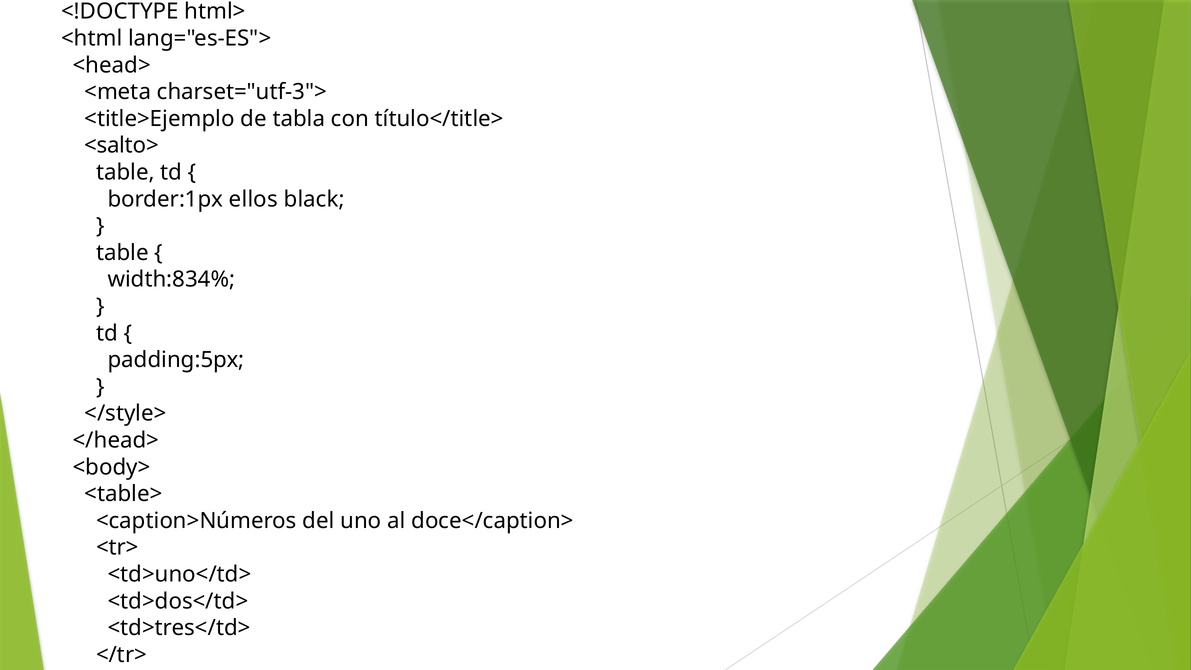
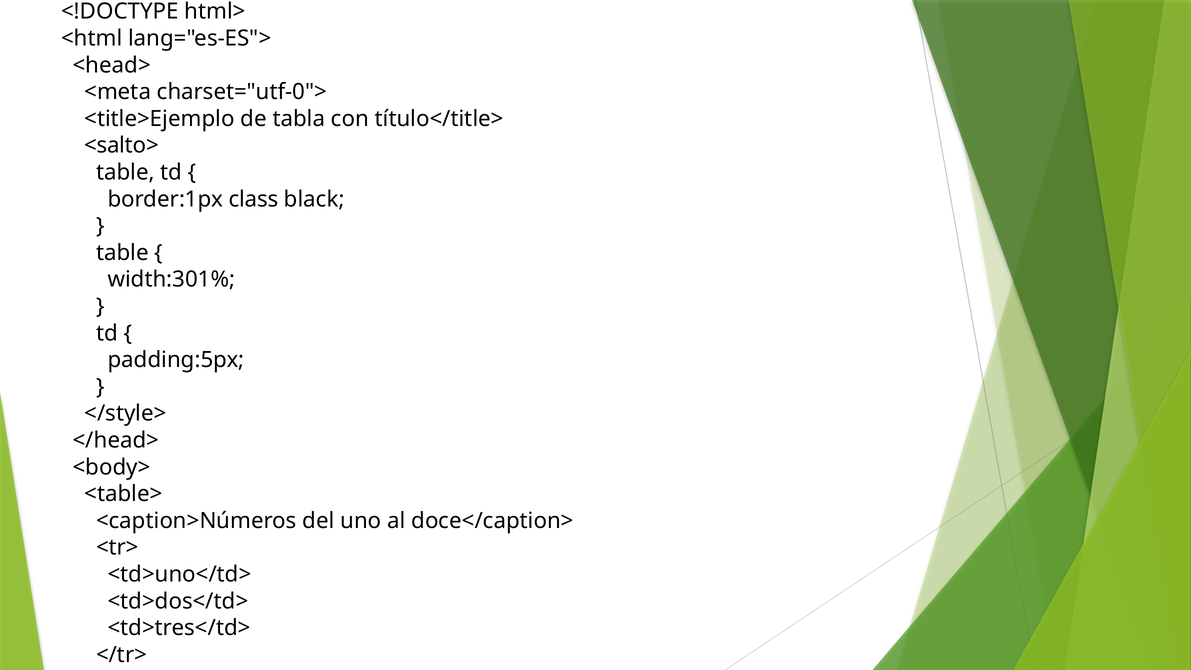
charset="utf-3">: charset="utf-3"> -> charset="utf-0">
ellos: ellos -> class
width:834%: width:834% -> width:301%
